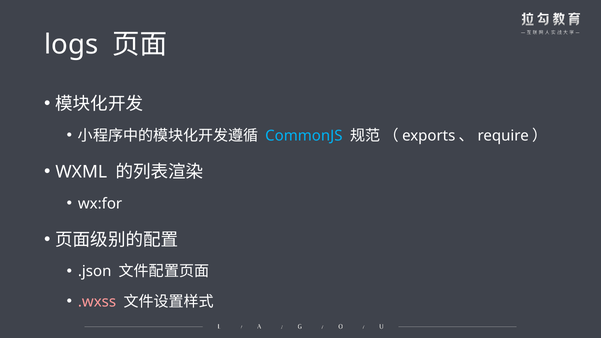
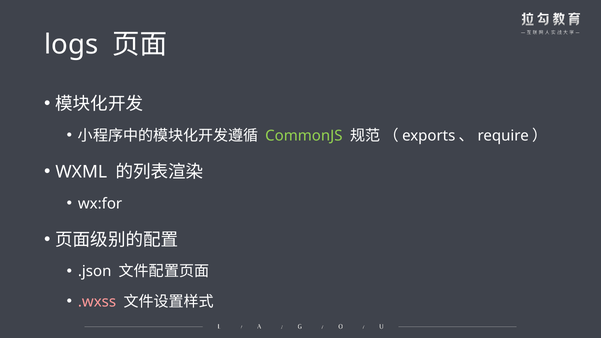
CommonJS colour: light blue -> light green
